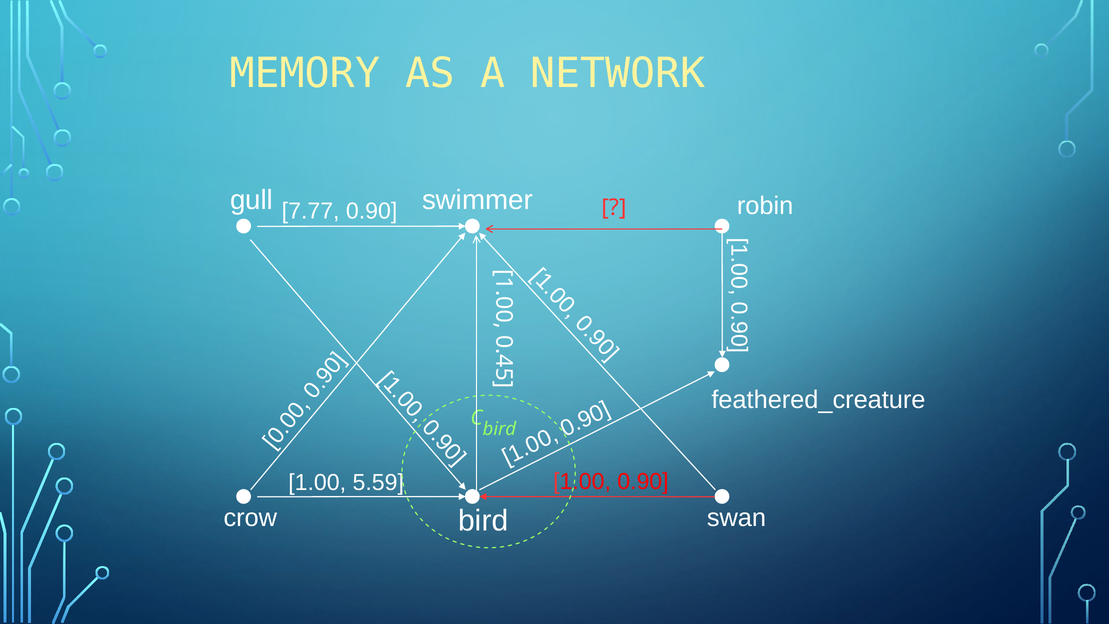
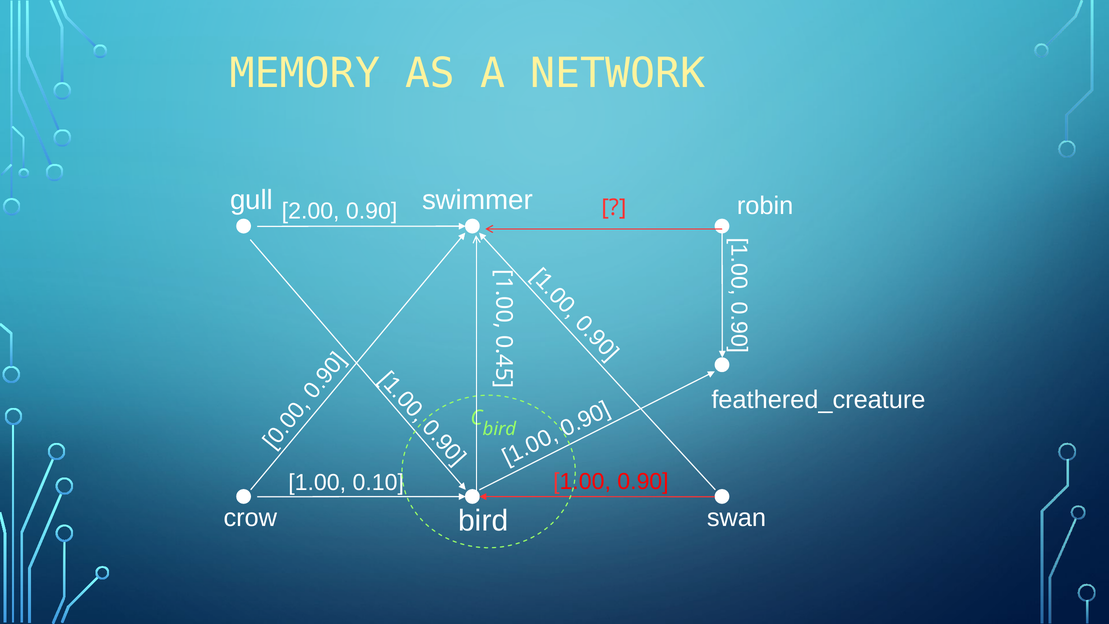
7.77: 7.77 -> 2.00
5.59: 5.59 -> 0.10
